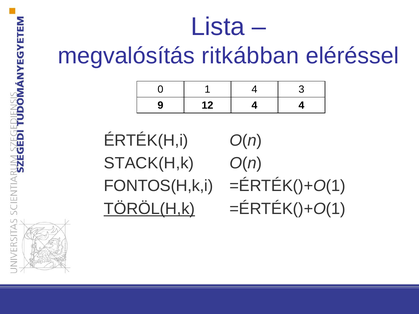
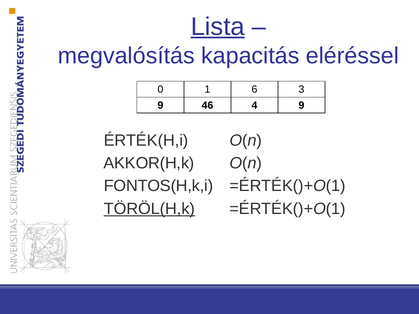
Lista underline: none -> present
ritkábban: ritkábban -> kapacitás
1 4: 4 -> 6
12: 12 -> 46
4 4: 4 -> 9
STACK(H,k: STACK(H,k -> AKKOR(H,k
